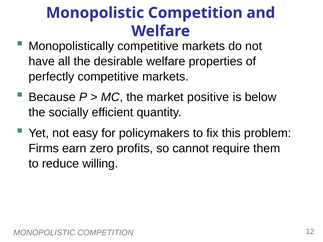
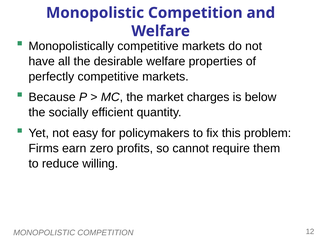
positive: positive -> charges
